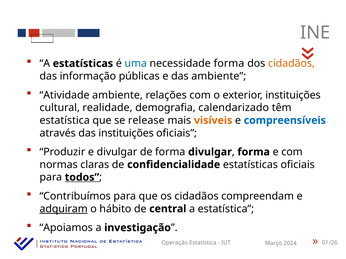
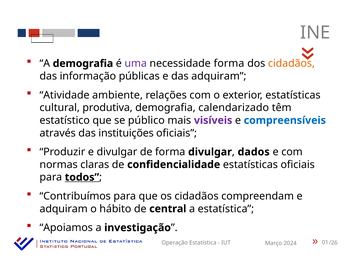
A estatísticas: estatísticas -> demografia
uma colour: blue -> purple
das ambiente: ambiente -> adquiram
exterior instituições: instituições -> estatísticas
realidade: realidade -> produtiva
estatística at (65, 121): estatística -> estatístico
release: release -> público
visíveis colour: orange -> purple
forma at (254, 152): forma -> dados
adquiram at (64, 209) underline: present -> none
